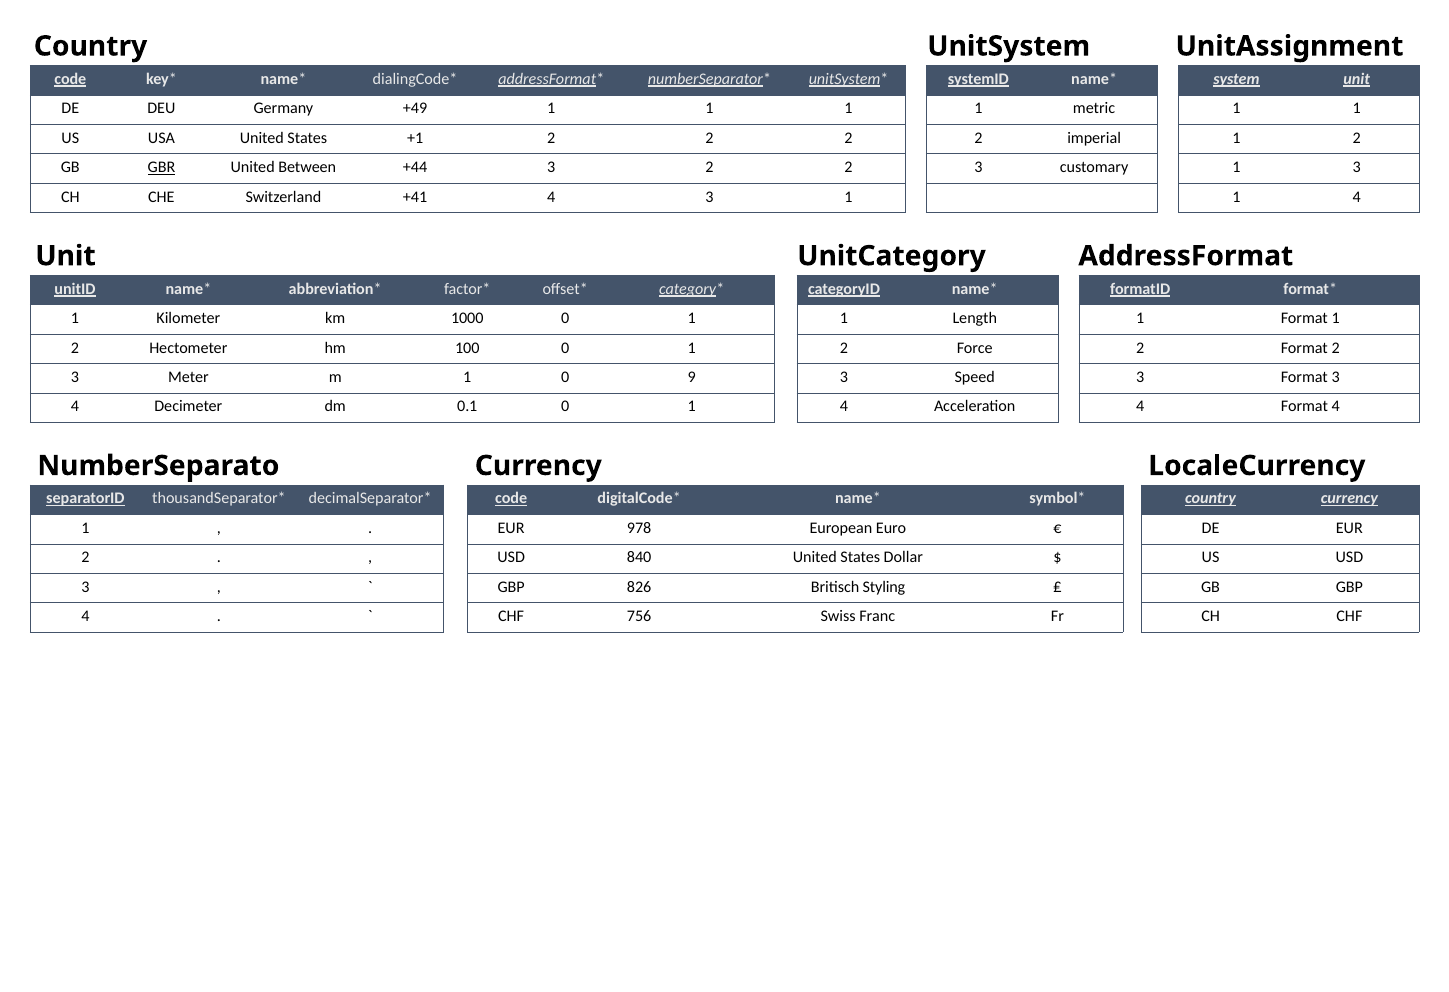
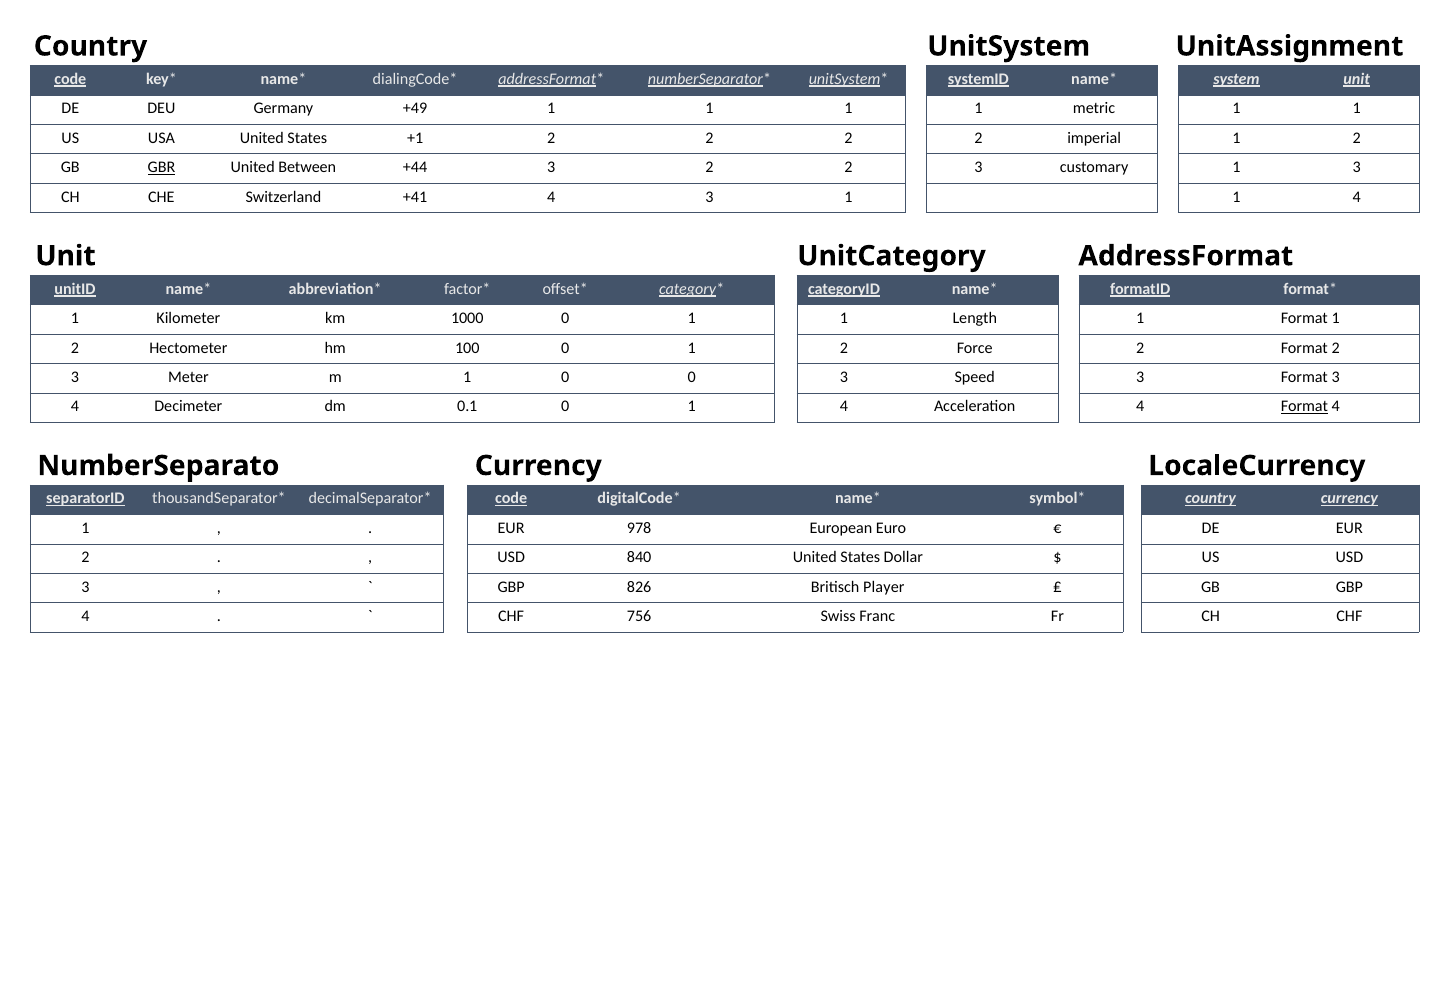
0 9: 9 -> 0
Format at (1304, 407) underline: none -> present
Styling: Styling -> Player
